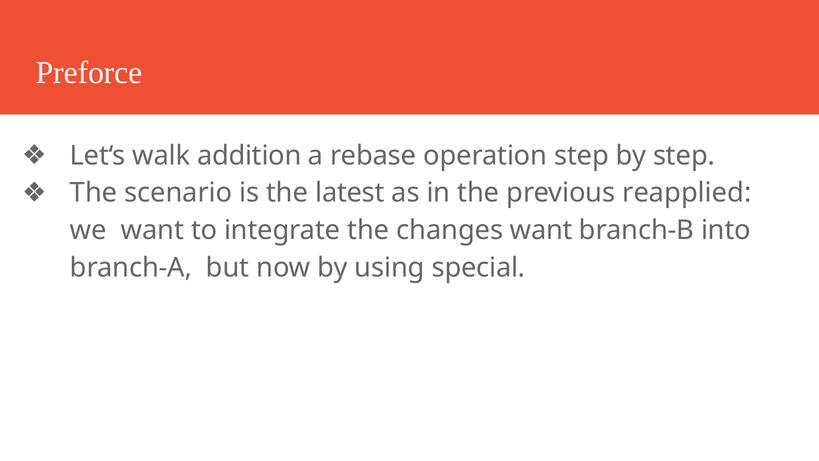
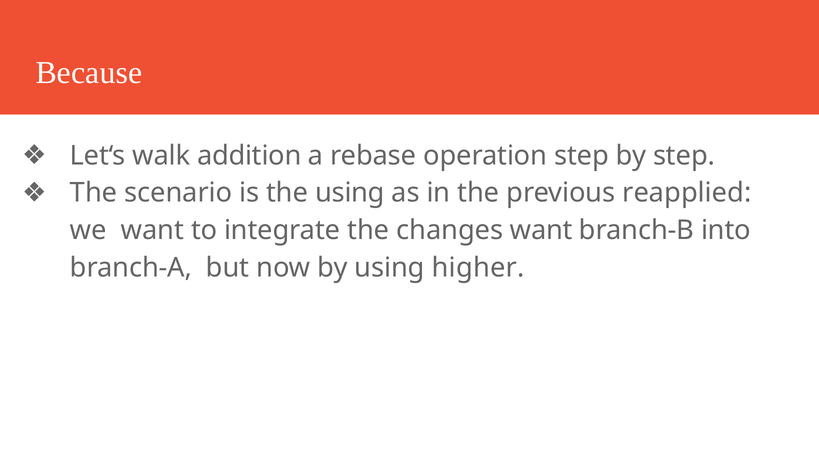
Preforce: Preforce -> Because
the latest: latest -> using
special: special -> higher
